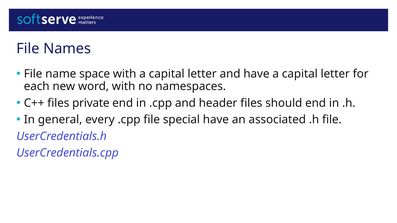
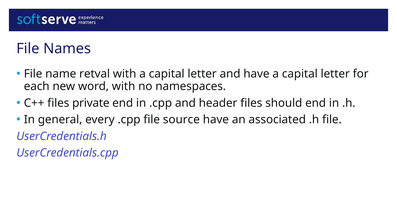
space: space -> retval
special: special -> source
